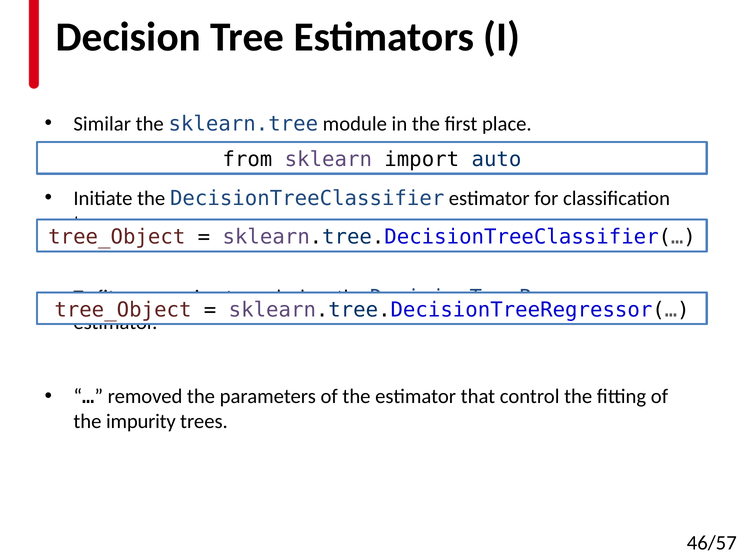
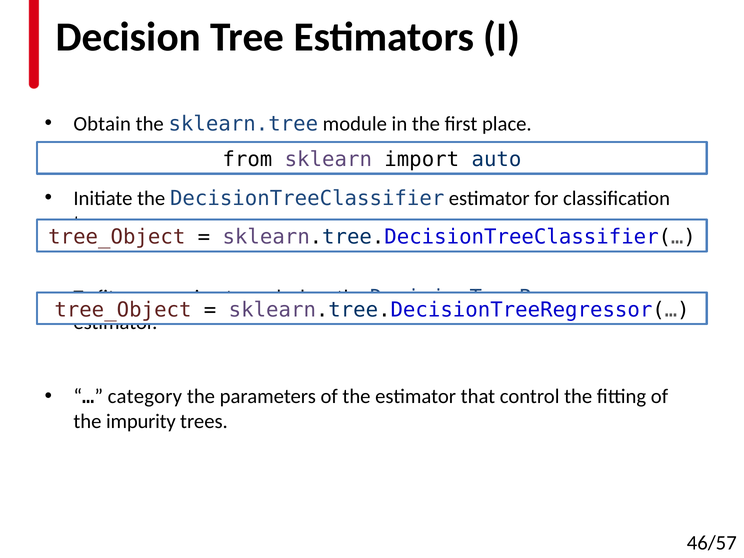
Similar: Similar -> Obtain
removed: removed -> category
